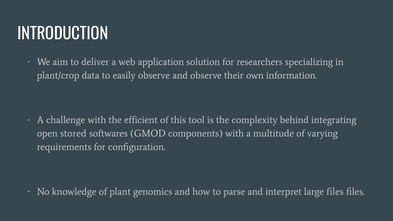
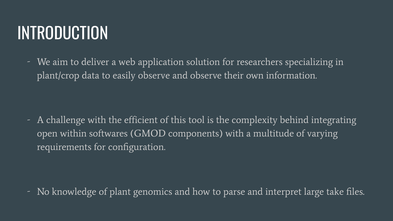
stored: stored -> within
large files: files -> take
